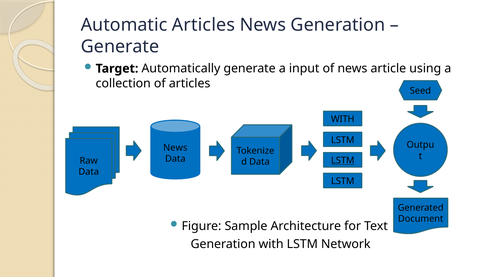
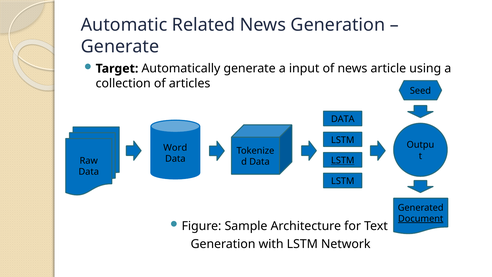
Automatic Articles: Articles -> Related
WITH at (343, 119): WITH -> DATA
News at (175, 148): News -> Word
Document underline: none -> present
